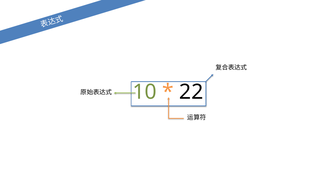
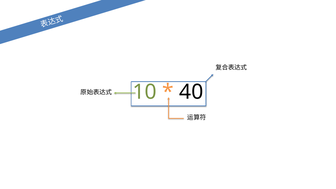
22: 22 -> 40
